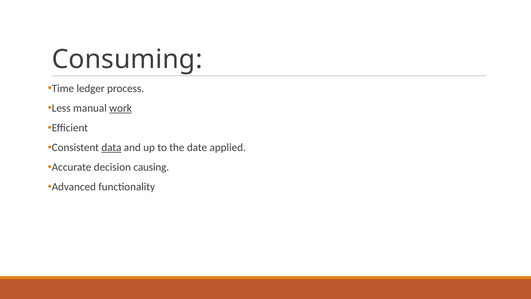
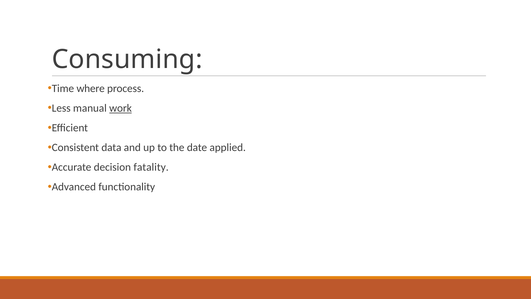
ledger: ledger -> where
data underline: present -> none
causing: causing -> fatality
